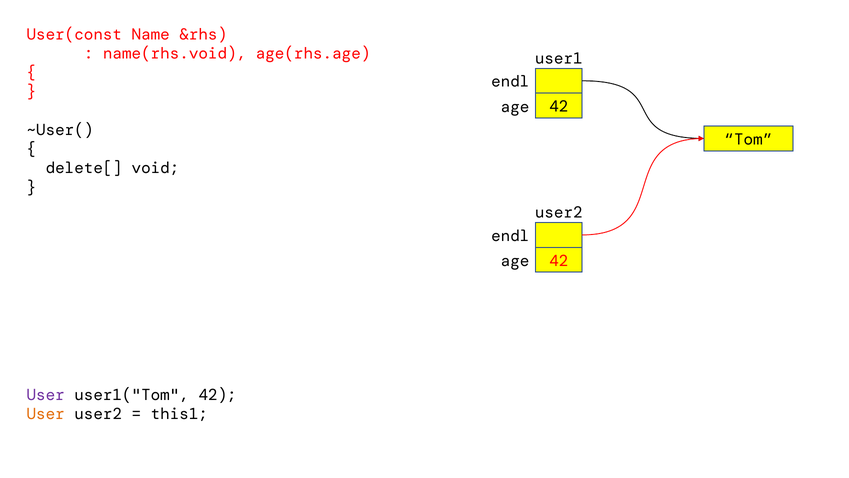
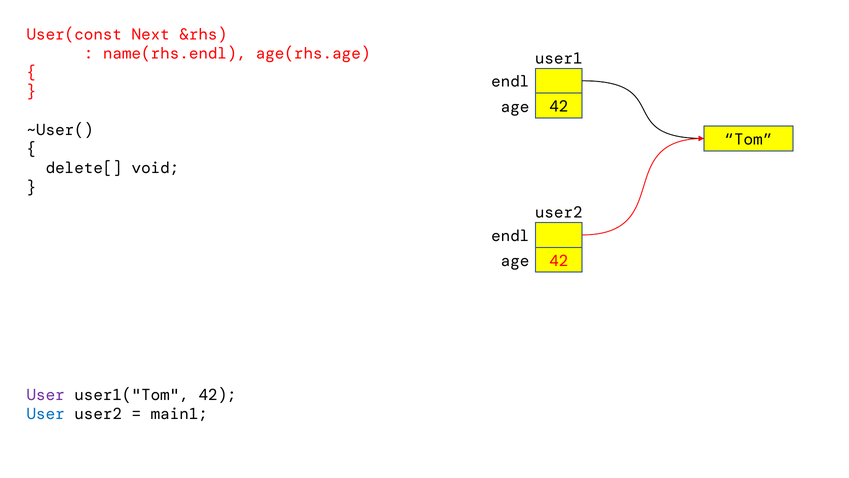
Name: Name -> Next
name(rhs.void: name(rhs.void -> name(rhs.endl
User at (46, 414) colour: orange -> blue
this1: this1 -> main1
